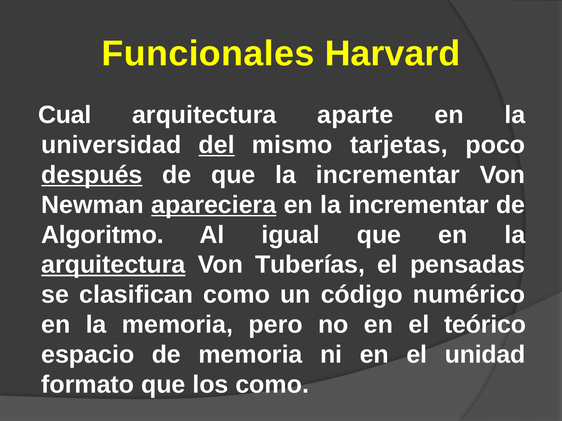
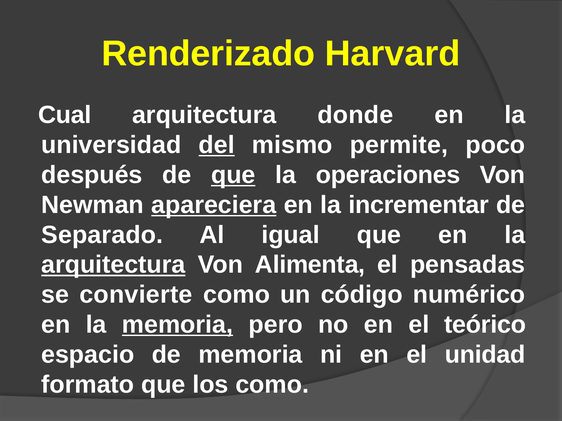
Funcionales: Funcionales -> Renderizado
aparte: aparte -> donde
tarjetas: tarjetas -> permite
después underline: present -> none
que at (233, 175) underline: none -> present
incrementar at (388, 175): incrementar -> operaciones
Algoritmo: Algoritmo -> Separado
Tuberías: Tuberías -> Alimenta
clasifican: clasifican -> convierte
memoria at (178, 325) underline: none -> present
